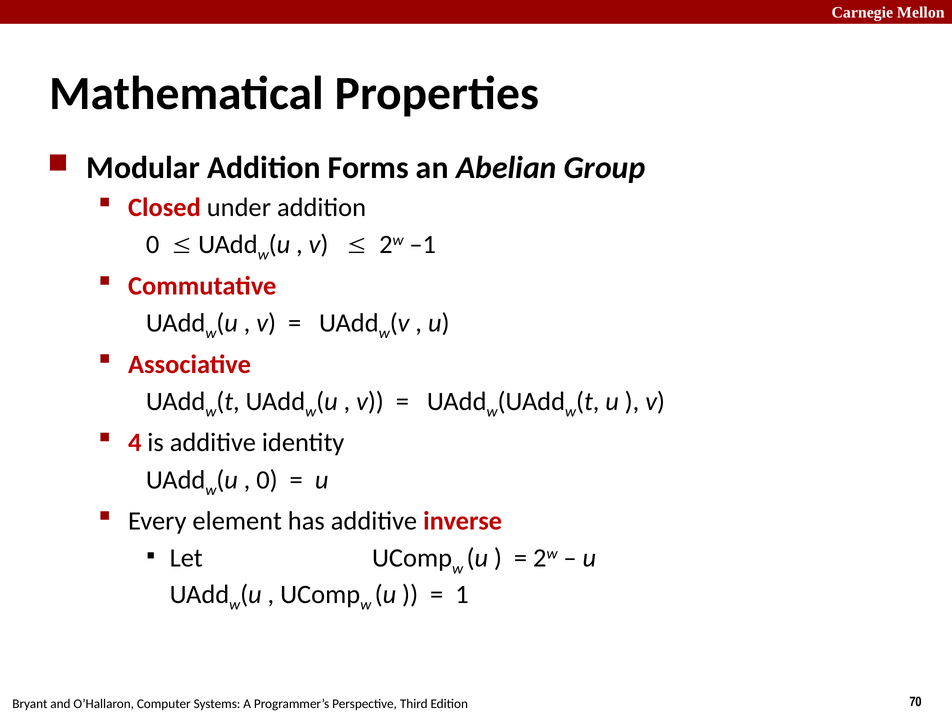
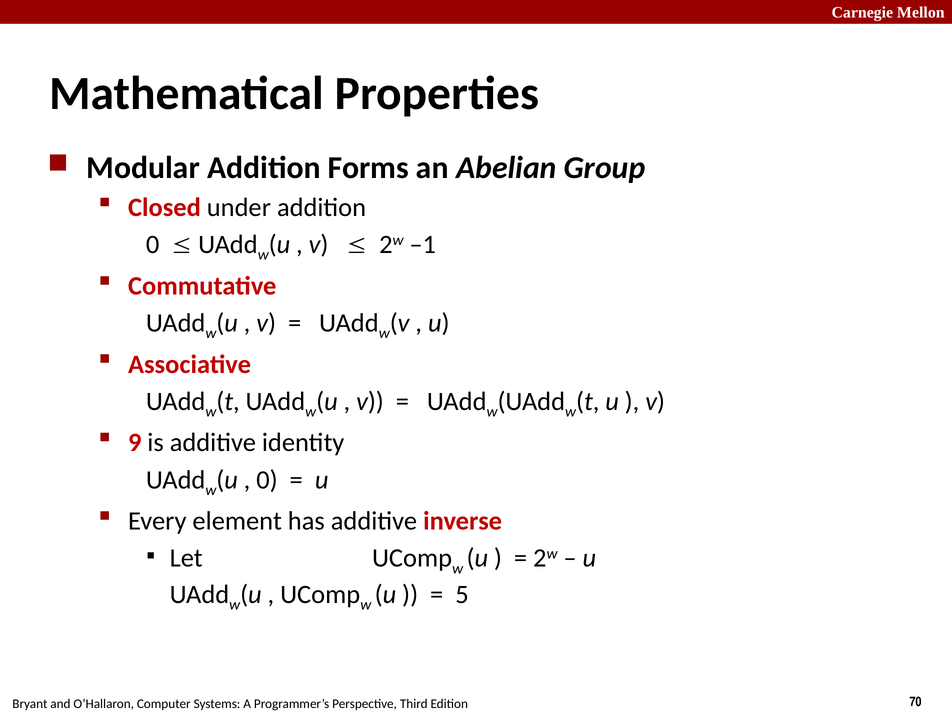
4: 4 -> 9
1: 1 -> 5
